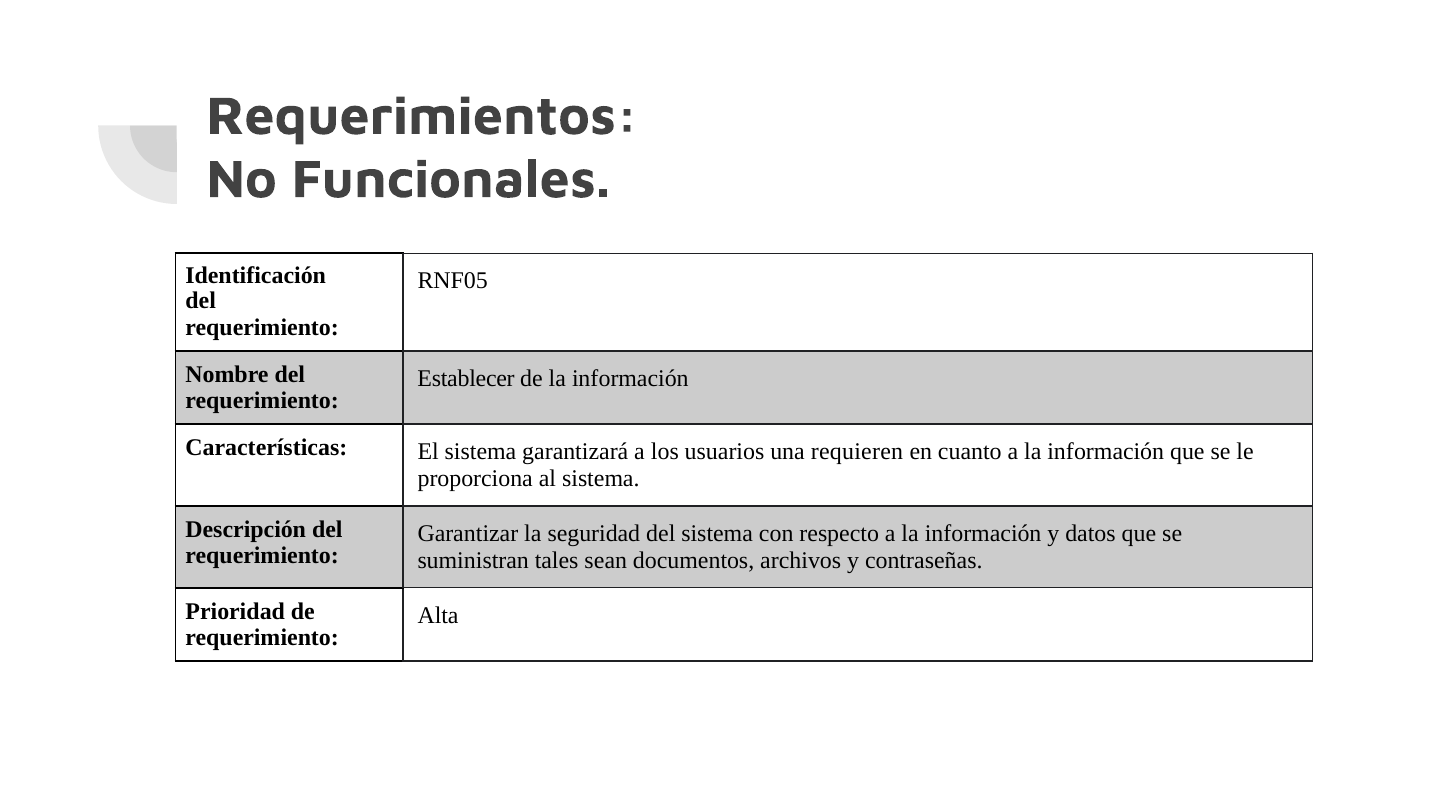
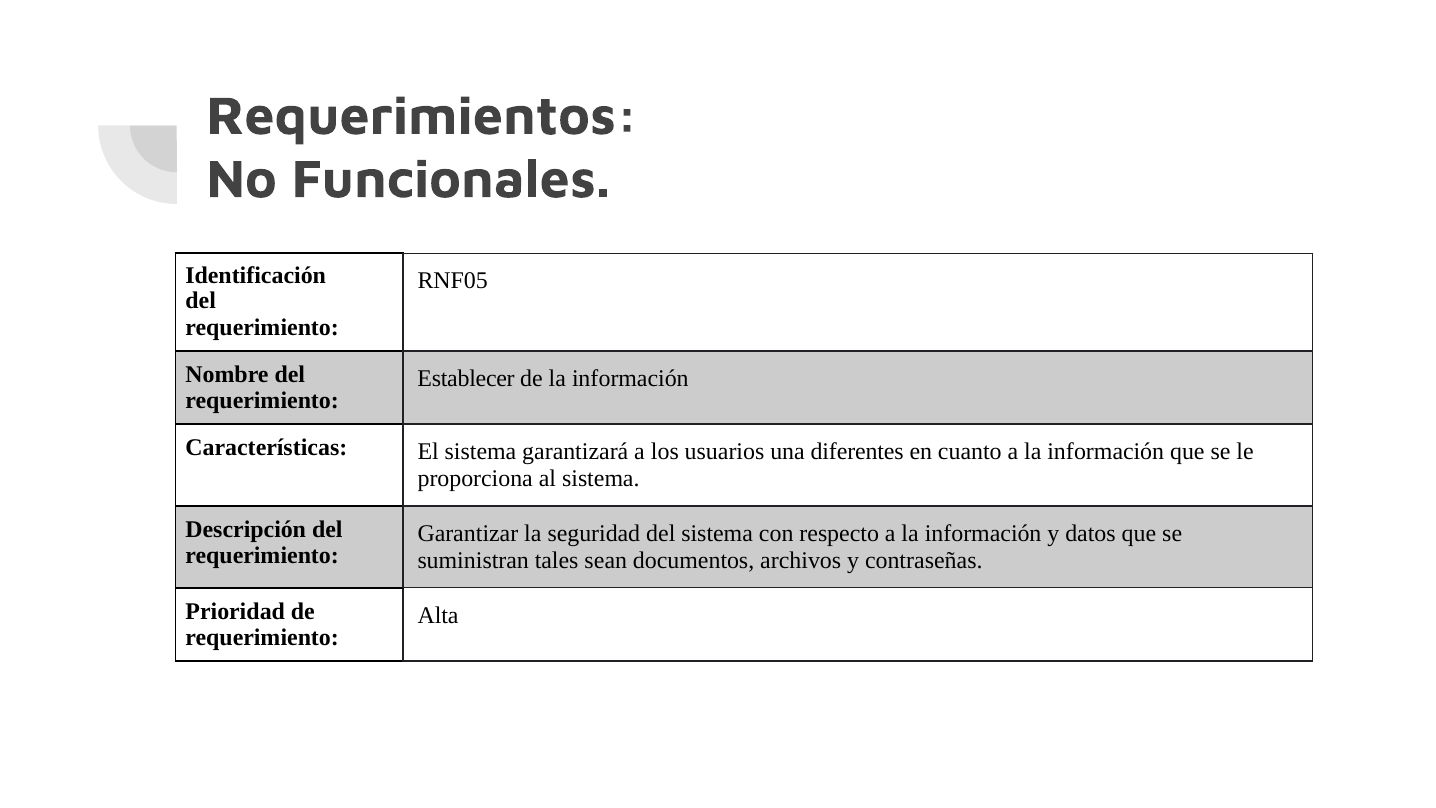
requieren: requieren -> diferentes
